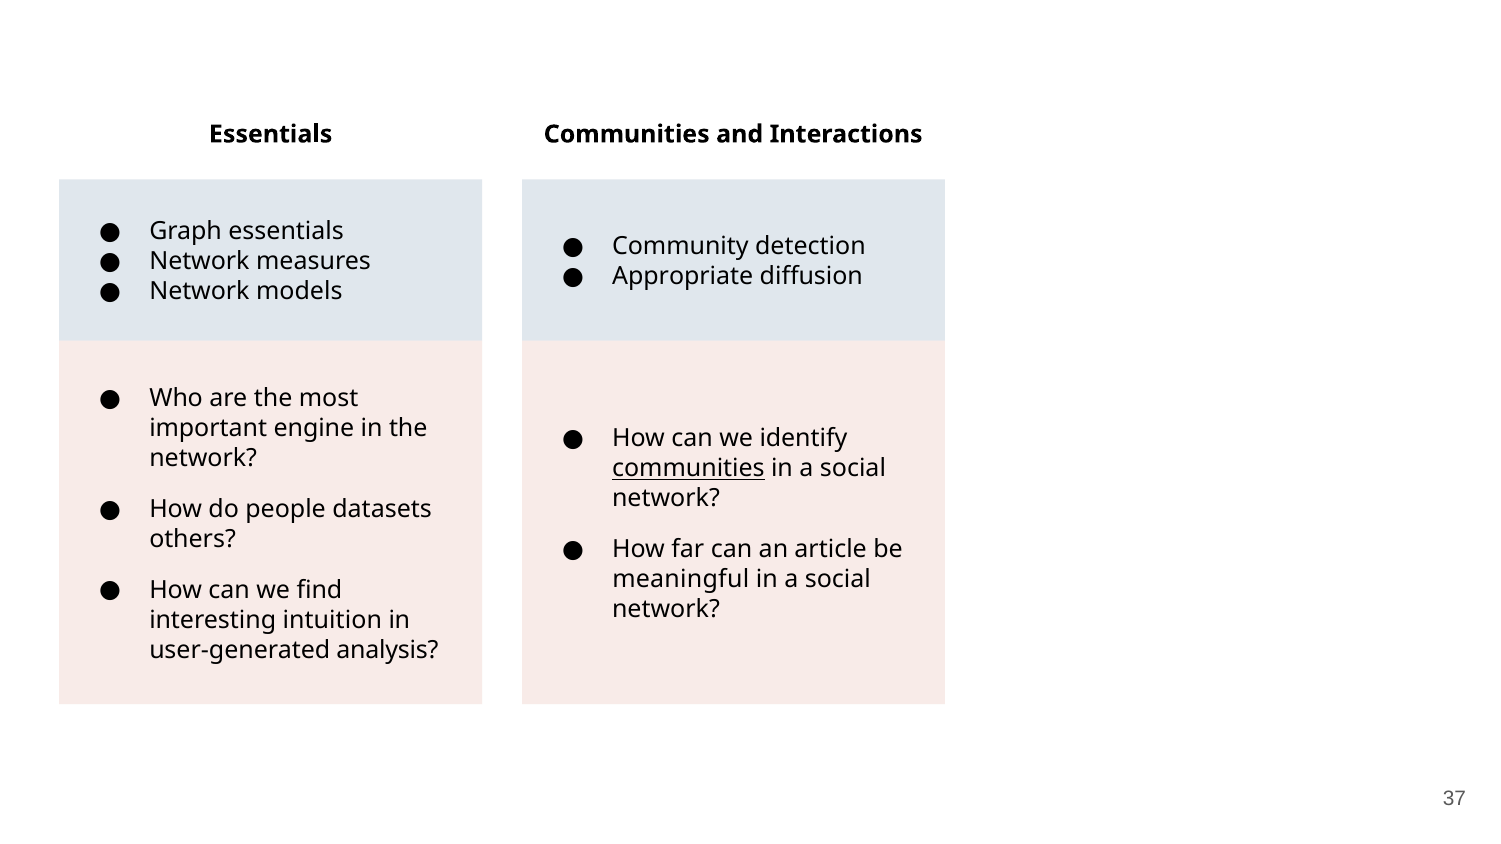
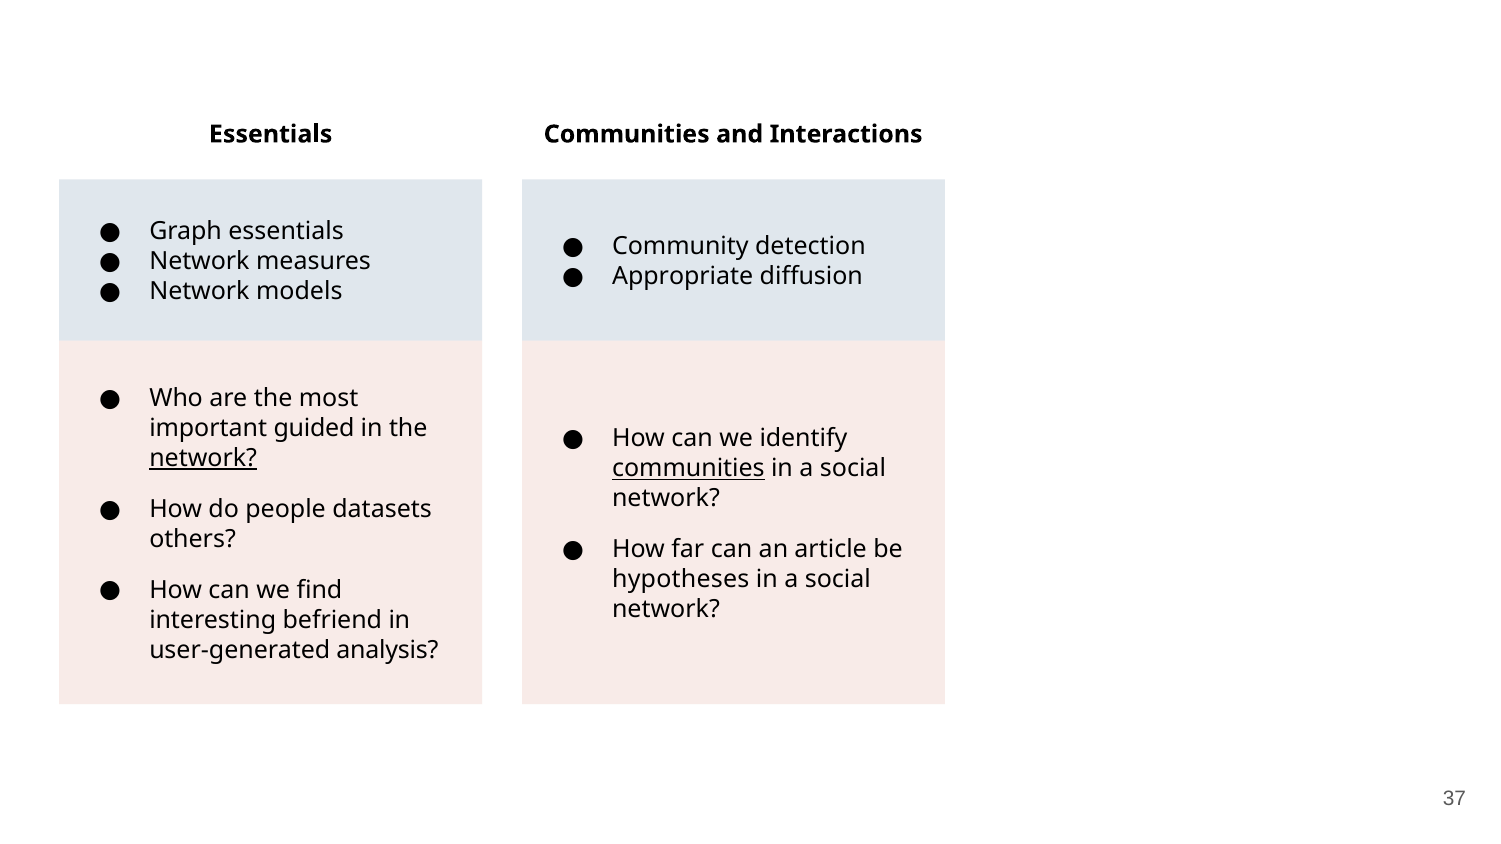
engine: engine -> guided
network at (203, 458) underline: none -> present
meaningful: meaningful -> hypotheses
intuition: intuition -> befriend
